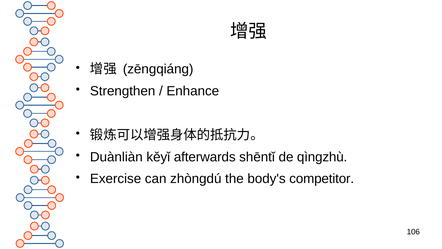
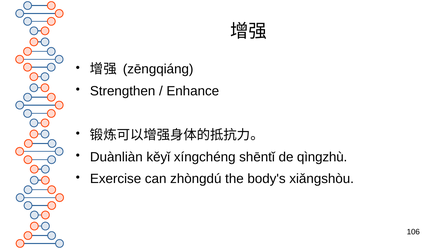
afterwards: afterwards -> xíngchéng
competitor: competitor -> xiǎngshòu
